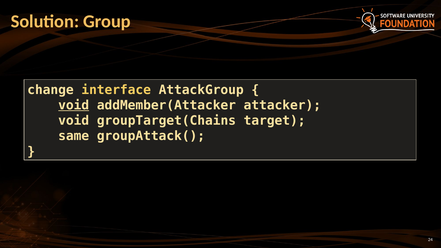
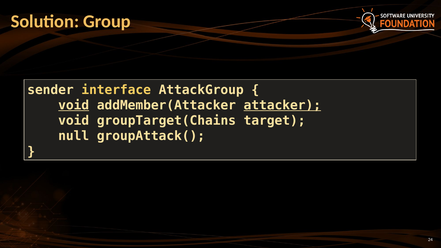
change: change -> sender
attacker underline: none -> present
same: same -> null
